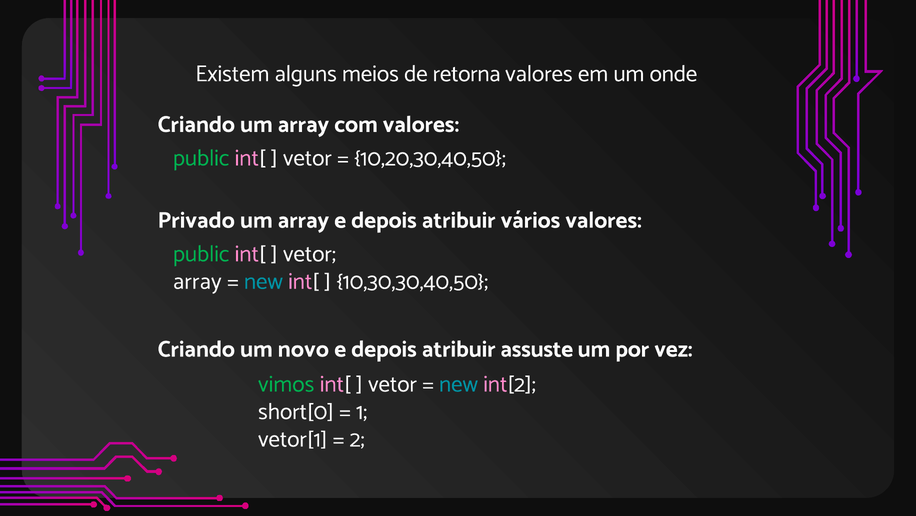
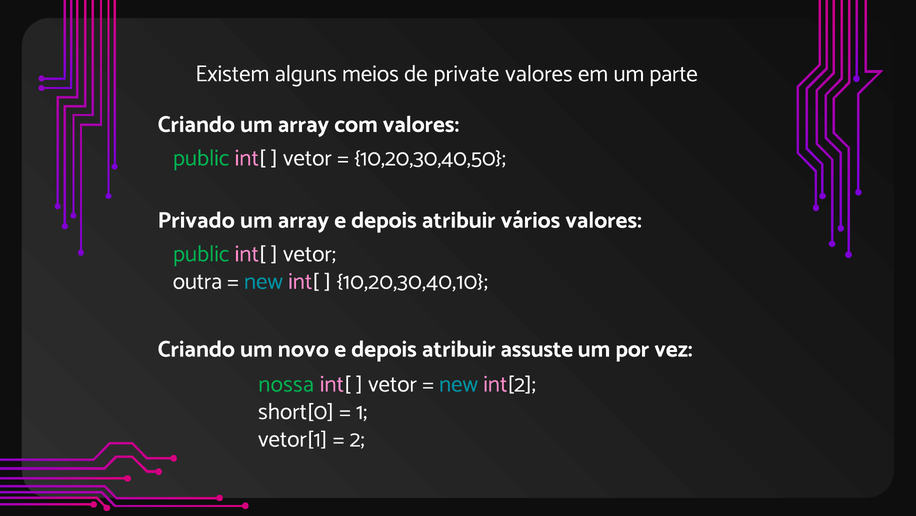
retorna: retorna -> private
onde: onde -> parte
array at (197, 281): array -> outra
10,30,30,40,50: 10,30,30,40,50 -> 10,20,30,40,10
vimos: vimos -> nossa
